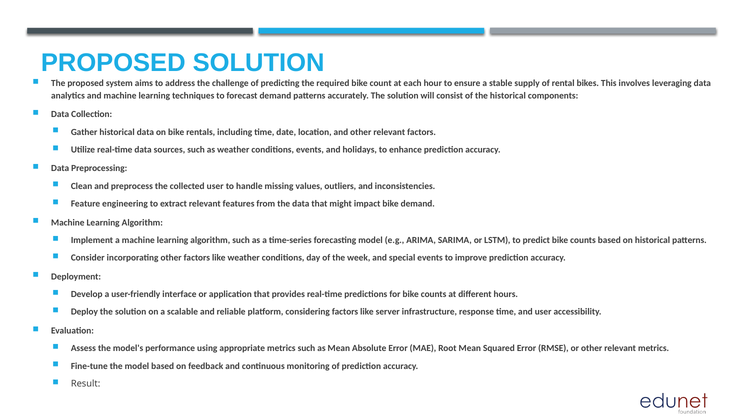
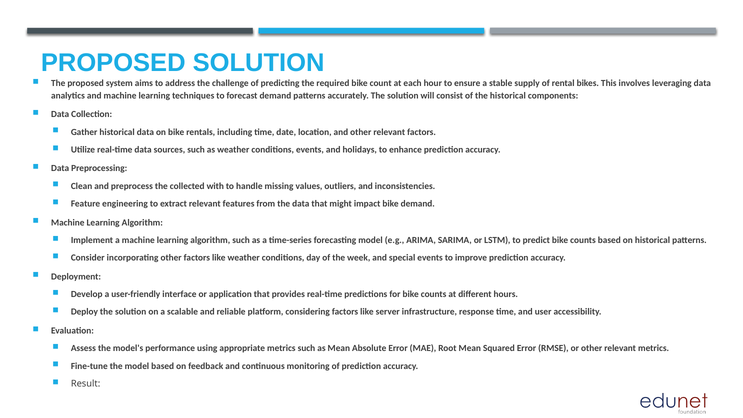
collected user: user -> with
